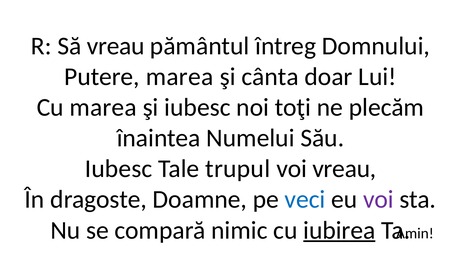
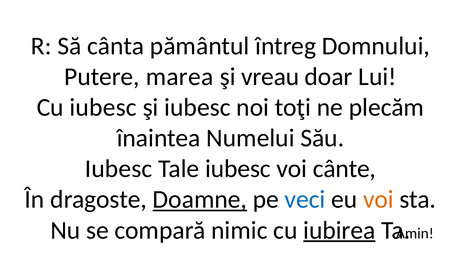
Să vreau: vreau -> cânta
cânta: cânta -> vreau
Cu marea: marea -> iubesc
Tale trupul: trupul -> iubesc
voi vreau: vreau -> cânte
Doamne underline: none -> present
voi at (378, 200) colour: purple -> orange
